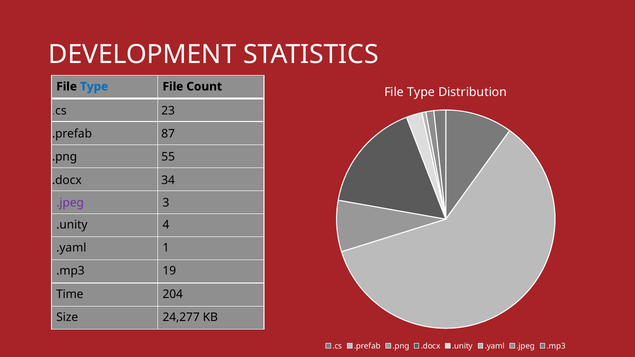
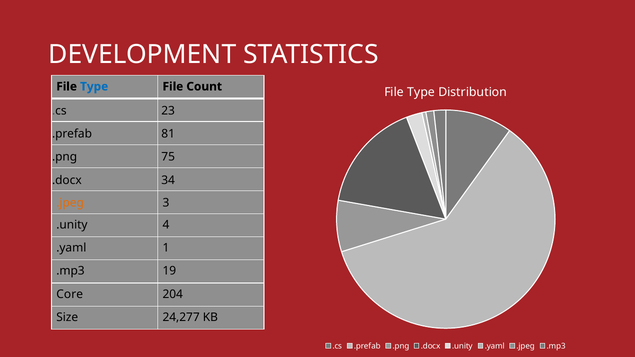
87: 87 -> 81
55: 55 -> 75
.jpeg at (70, 203) colour: purple -> orange
Time: Time -> Core
